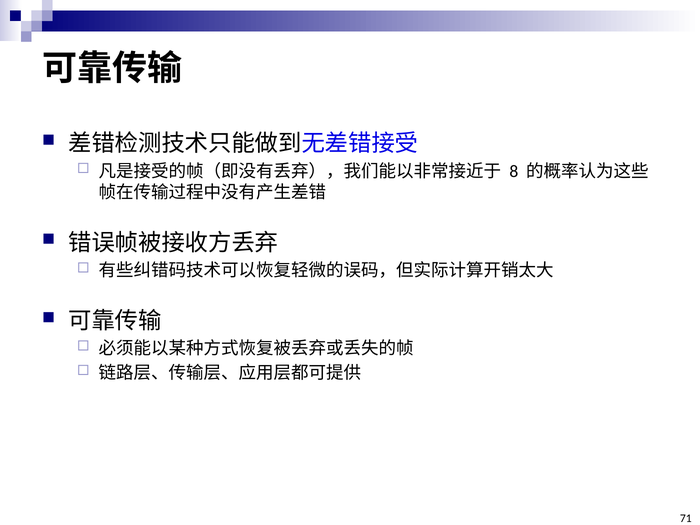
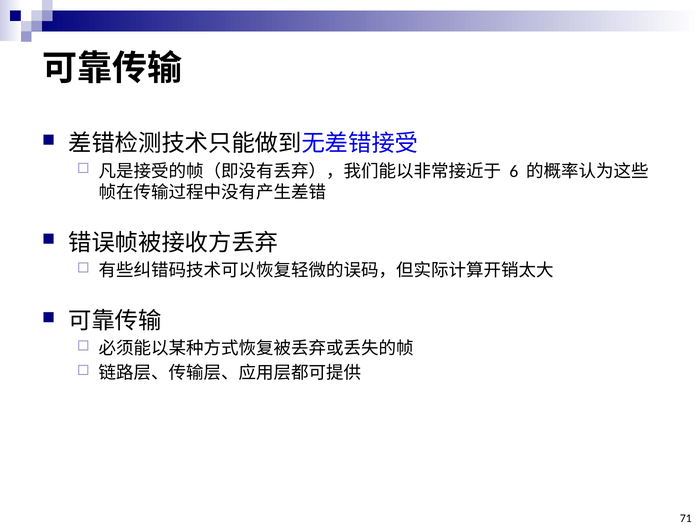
8: 8 -> 6
